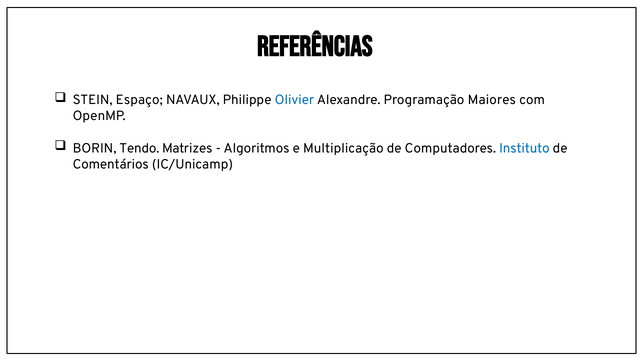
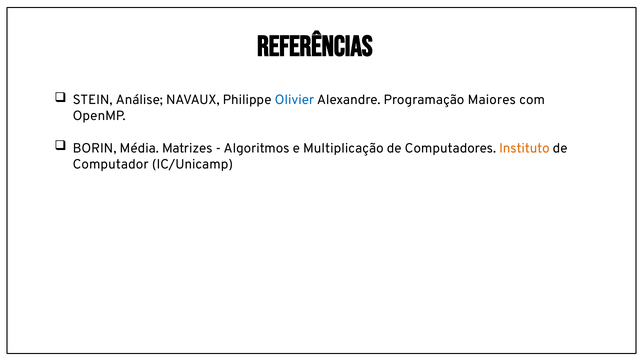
Espaço: Espaço -> Análise
Tendo: Tendo -> Média
Instituto colour: blue -> orange
Comentários: Comentários -> Computador
